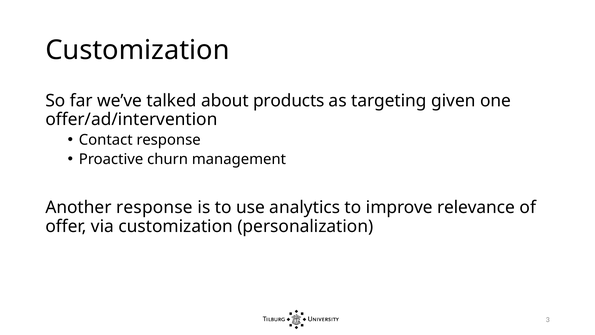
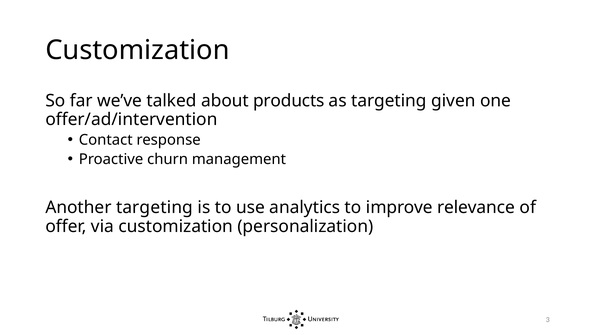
Another response: response -> targeting
